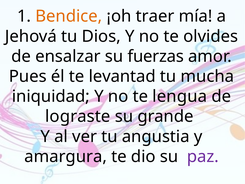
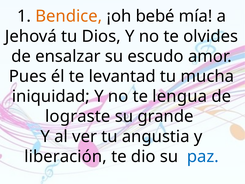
traer: traer -> bebé
fuerzas: fuerzas -> escudo
amargura: amargura -> liberación
paz colour: purple -> blue
